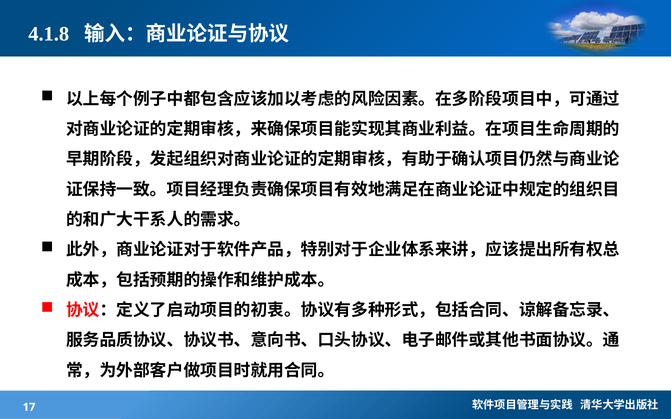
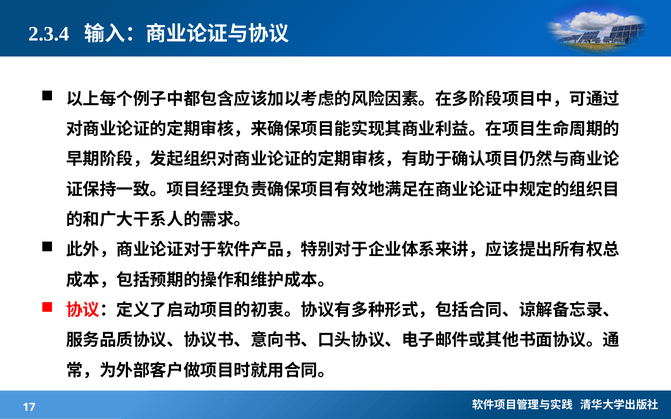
4.1.8: 4.1.8 -> 2.3.4
